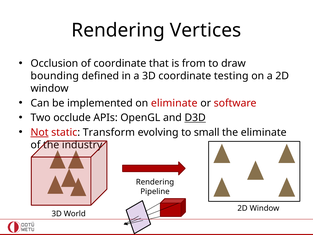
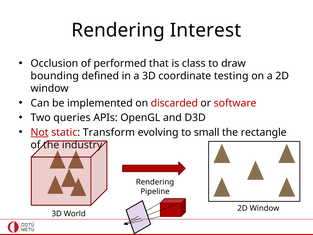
Vertices: Vertices -> Interest
of coordinate: coordinate -> performed
from: from -> class
on eliminate: eliminate -> discarded
occlude: occlude -> queries
D3D underline: present -> none
the eliminate: eliminate -> rectangle
